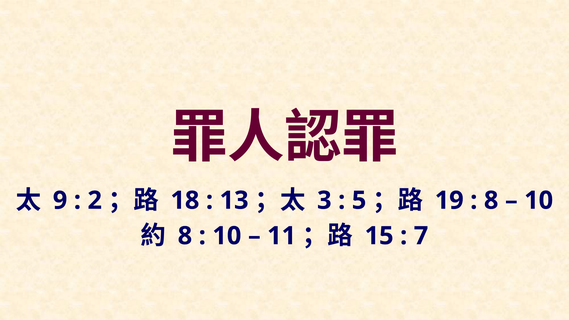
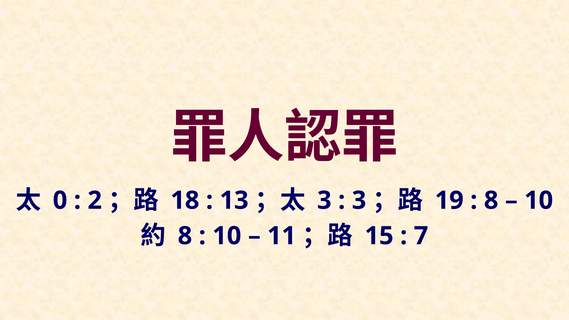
9: 9 -> 0
5 at (359, 200): 5 -> 3
